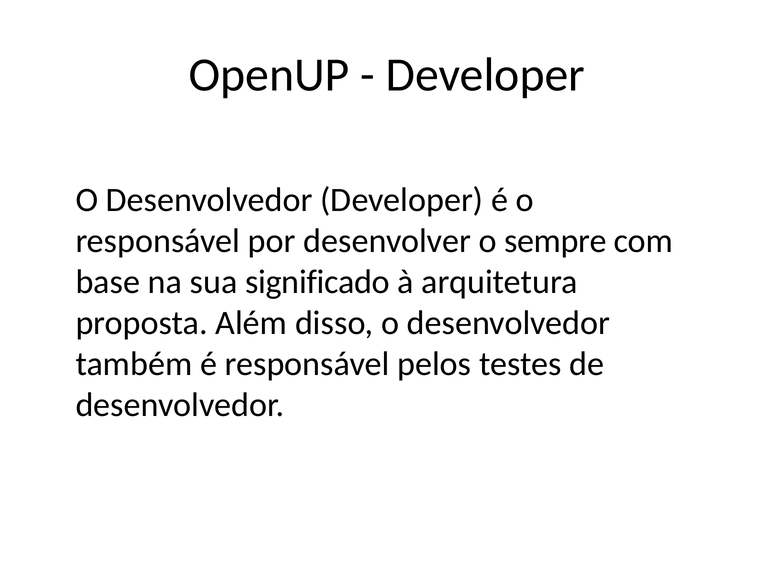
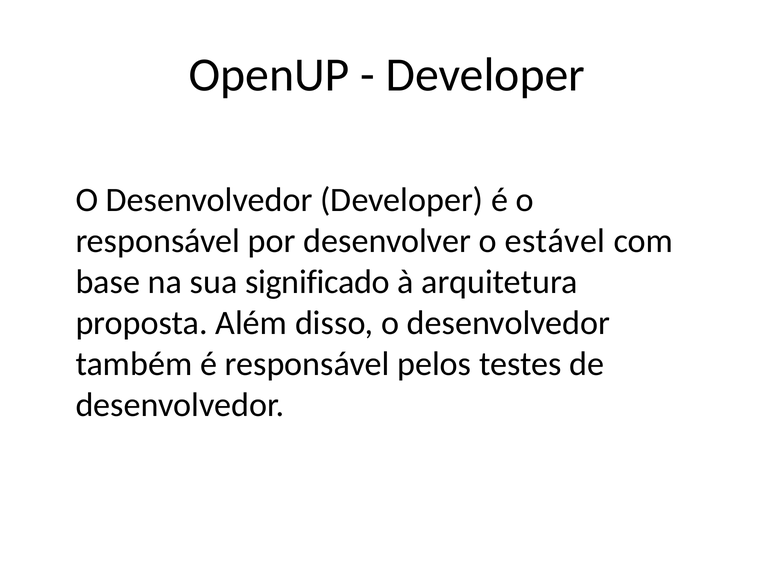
sempre: sempre -> estável
